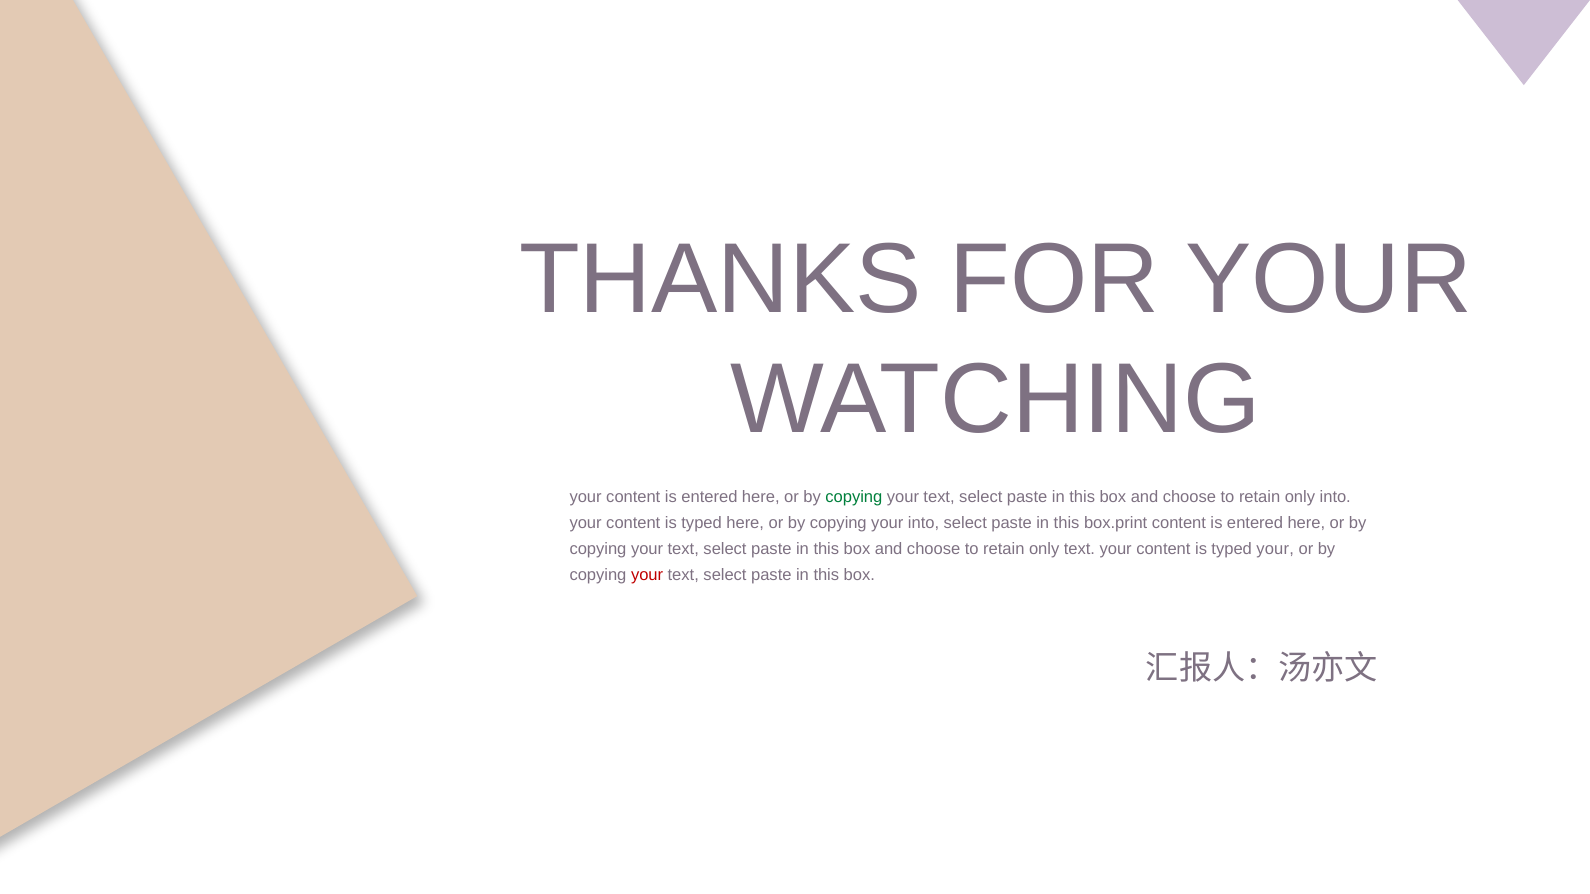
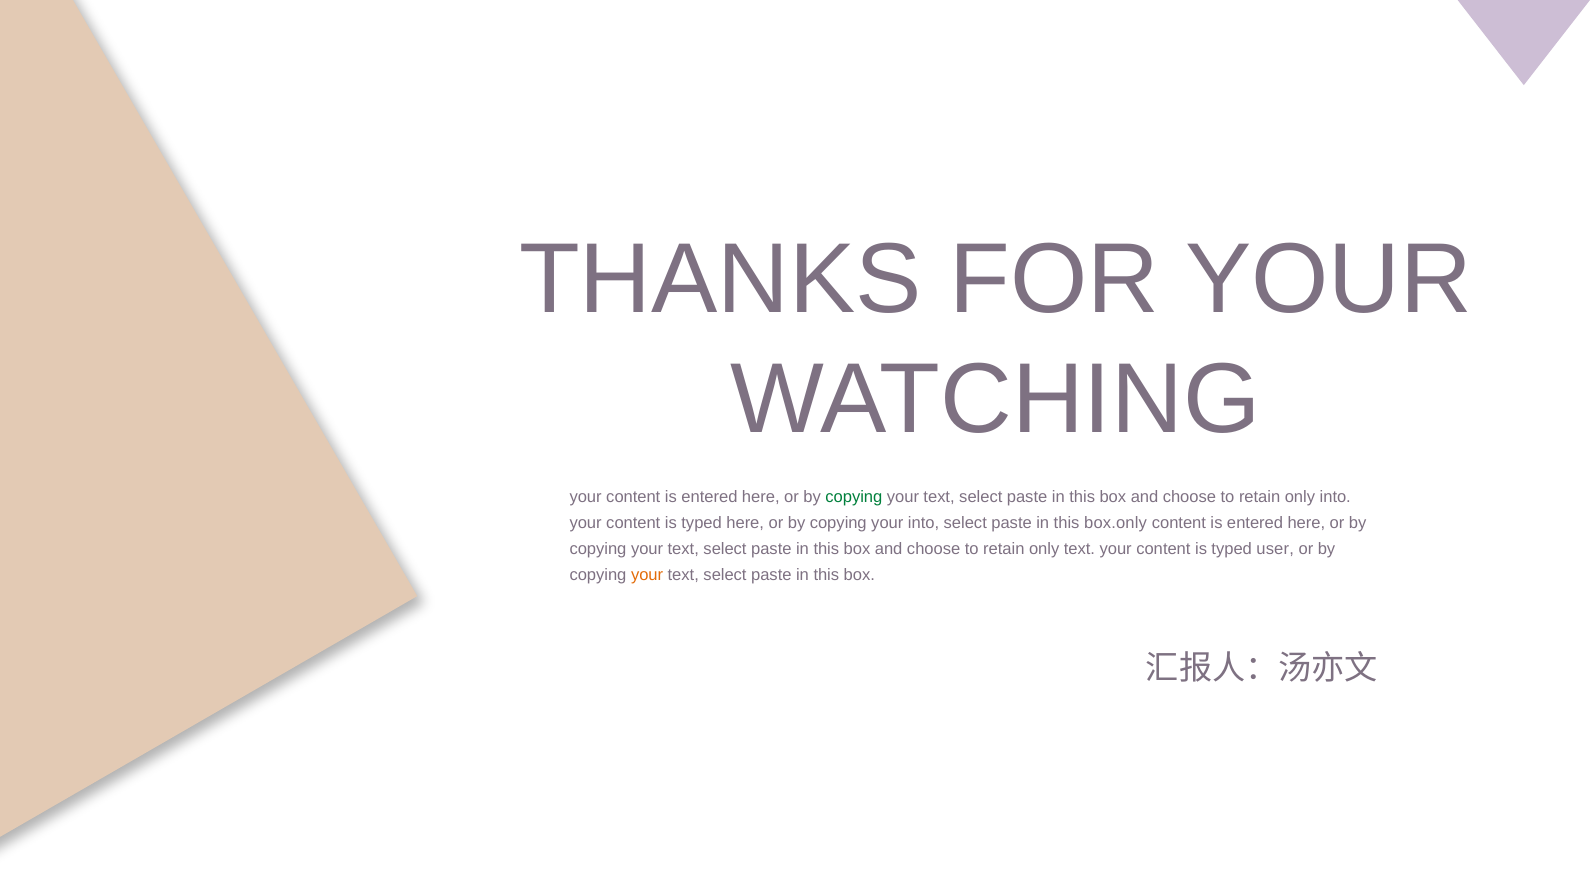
box.print: box.print -> box.only
typed your: your -> user
your at (647, 575) colour: red -> orange
